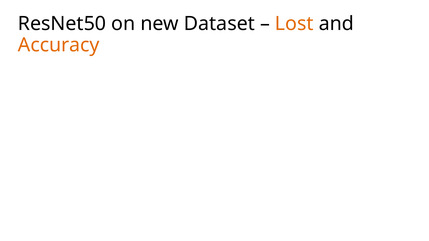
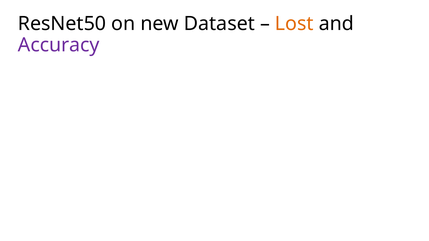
Accuracy colour: orange -> purple
